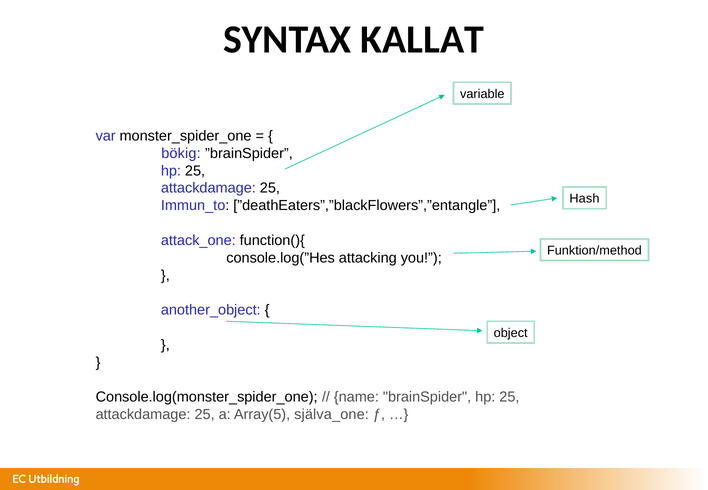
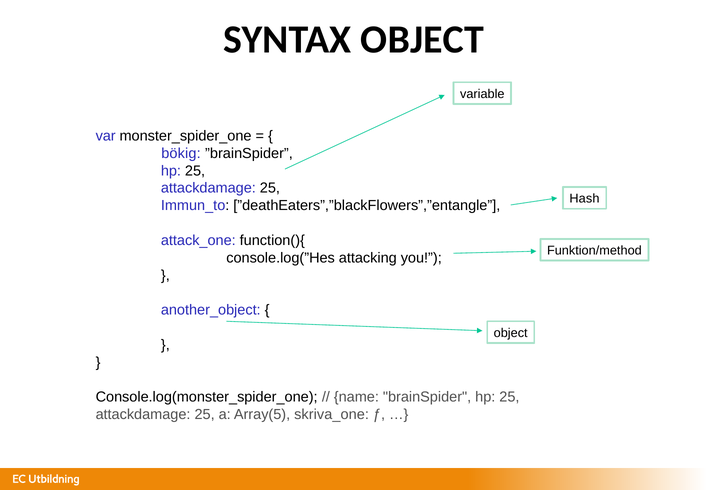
SYNTAX KALLAT: KALLAT -> OBJECT
själva_one: själva_one -> skriva_one
